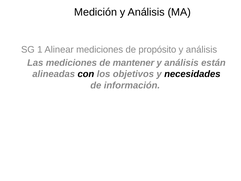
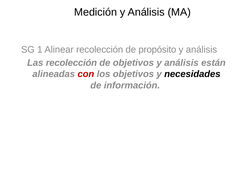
Alinear mediciones: mediciones -> recolección
Las mediciones: mediciones -> recolección
de mantener: mantener -> objetivos
con colour: black -> red
